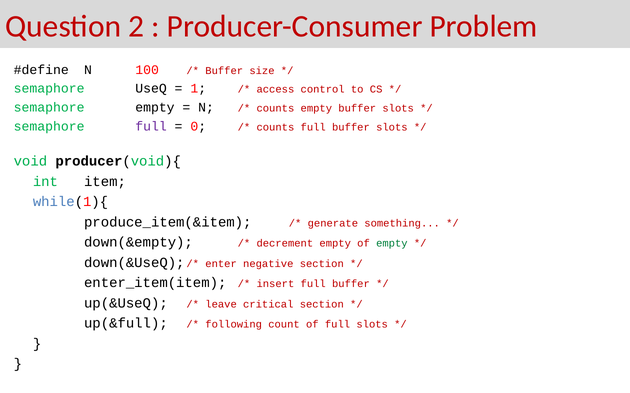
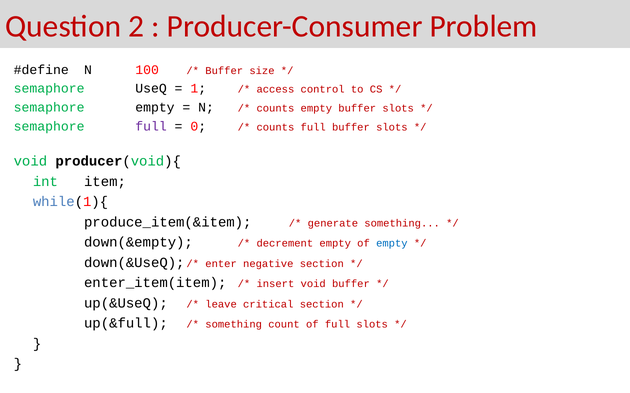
empty at (392, 244) colour: green -> blue
insert full: full -> void
following at (234, 325): following -> something
